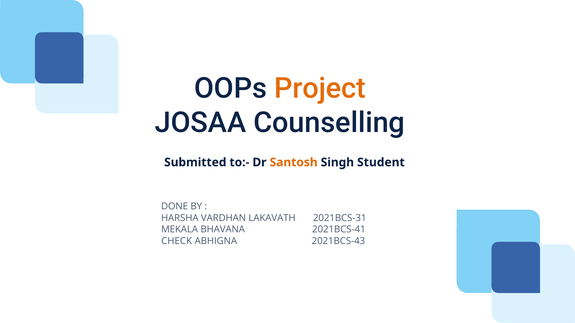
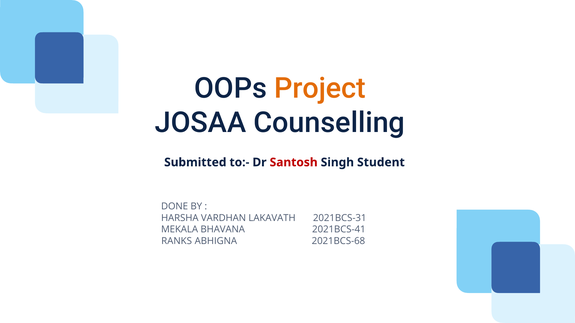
Santosh colour: orange -> red
CHECK: CHECK -> RANKS
2021BCS-43: 2021BCS-43 -> 2021BCS-68
